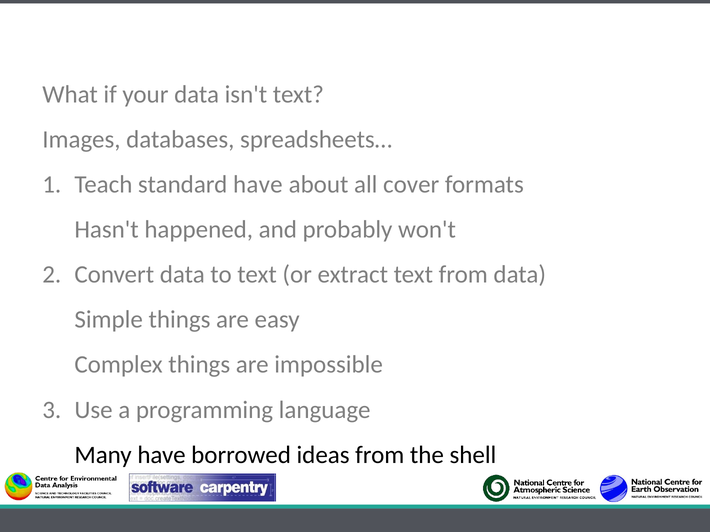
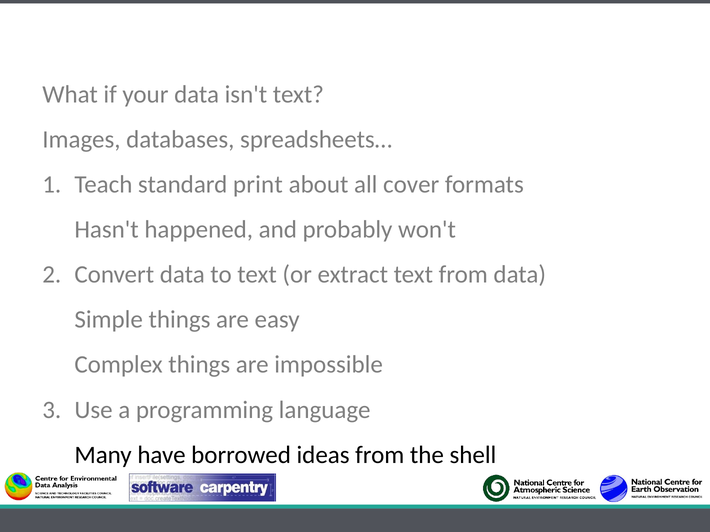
standard have: have -> print
